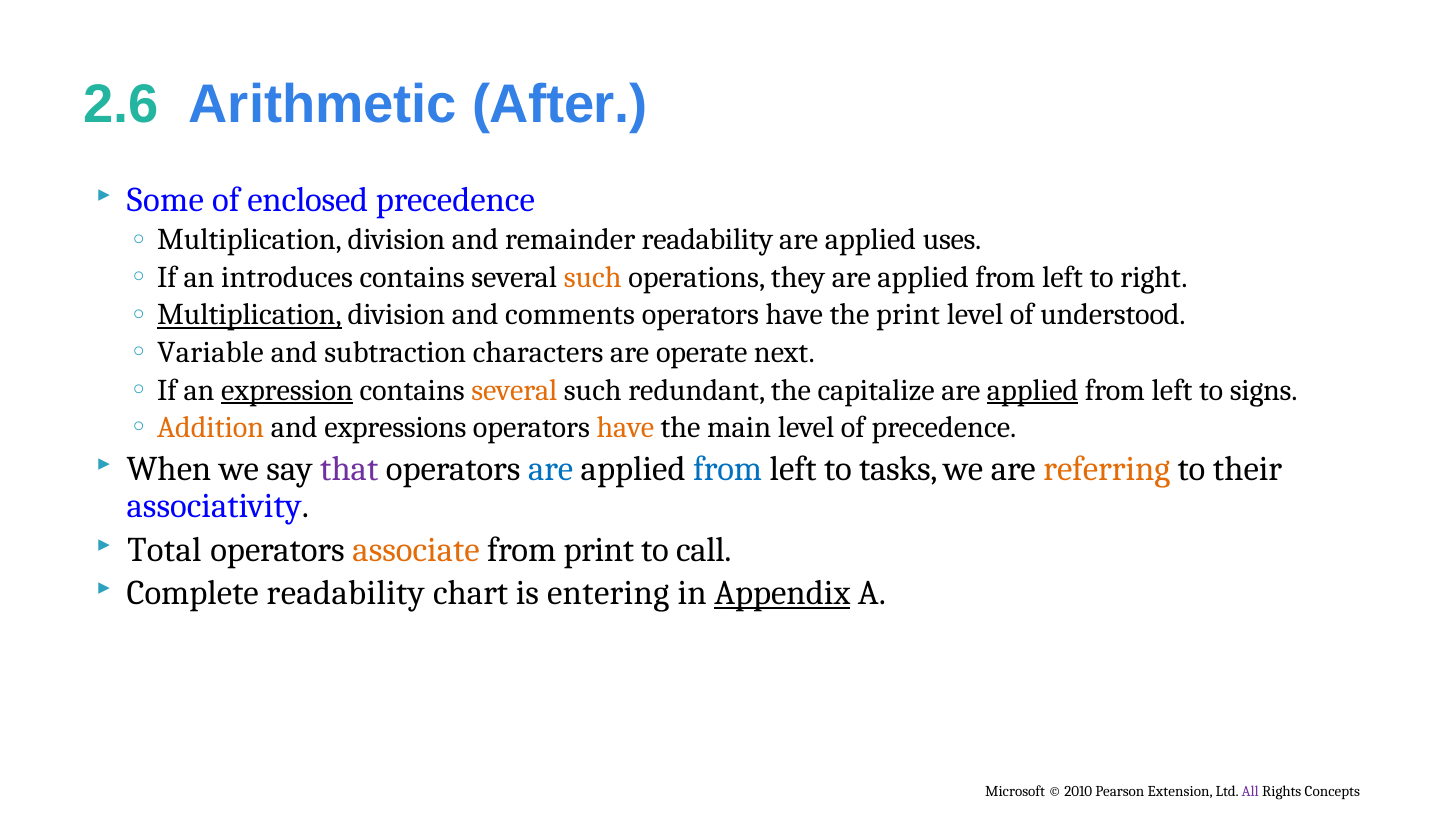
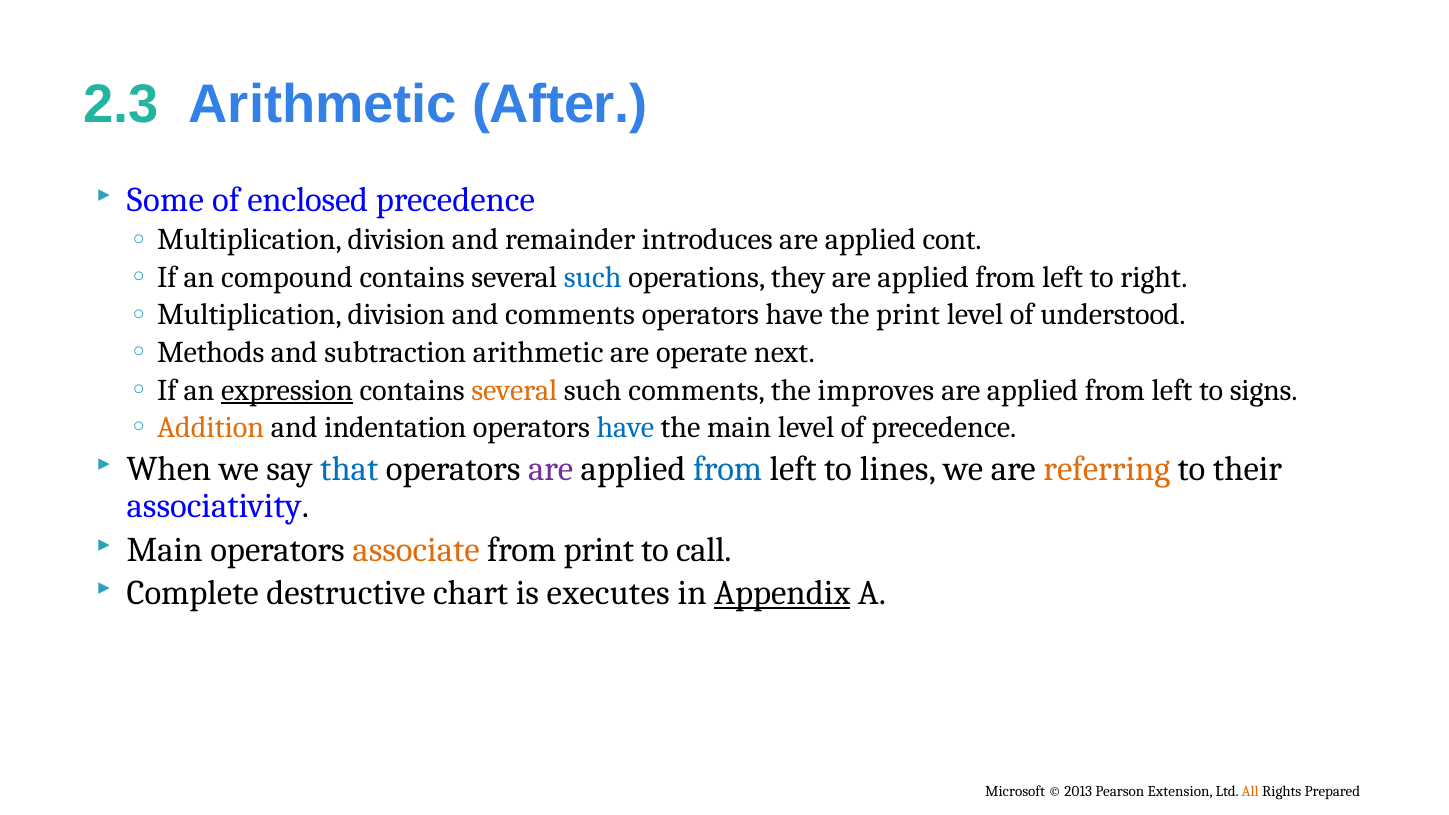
2.6: 2.6 -> 2.3
remainder readability: readability -> introduces
uses: uses -> cont
introduces: introduces -> compound
such at (593, 278) colour: orange -> blue
Multiplication at (249, 315) underline: present -> none
Variable: Variable -> Methods
subtraction characters: characters -> arithmetic
such redundant: redundant -> comments
capitalize: capitalize -> improves
applied at (1033, 390) underline: present -> none
expressions: expressions -> indentation
have at (625, 428) colour: orange -> blue
that colour: purple -> blue
are at (551, 469) colour: blue -> purple
tasks: tasks -> lines
Total at (164, 550): Total -> Main
Complete readability: readability -> destructive
entering: entering -> executes
2010: 2010 -> 2013
All colour: purple -> orange
Concepts: Concepts -> Prepared
